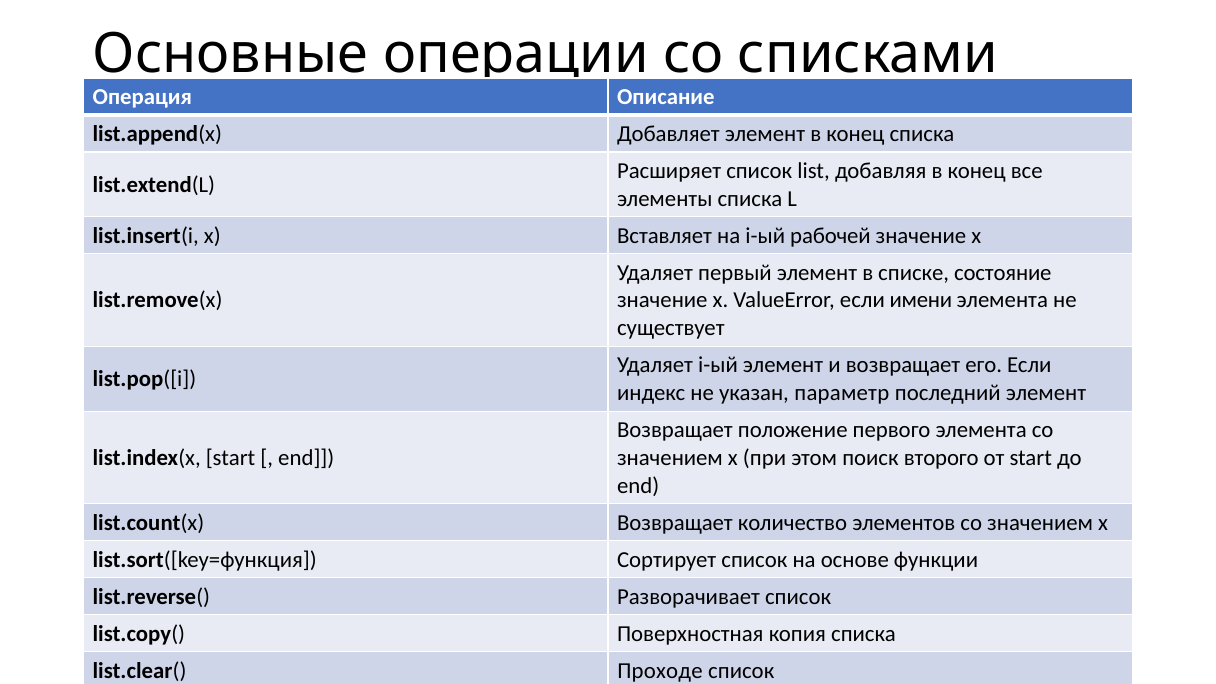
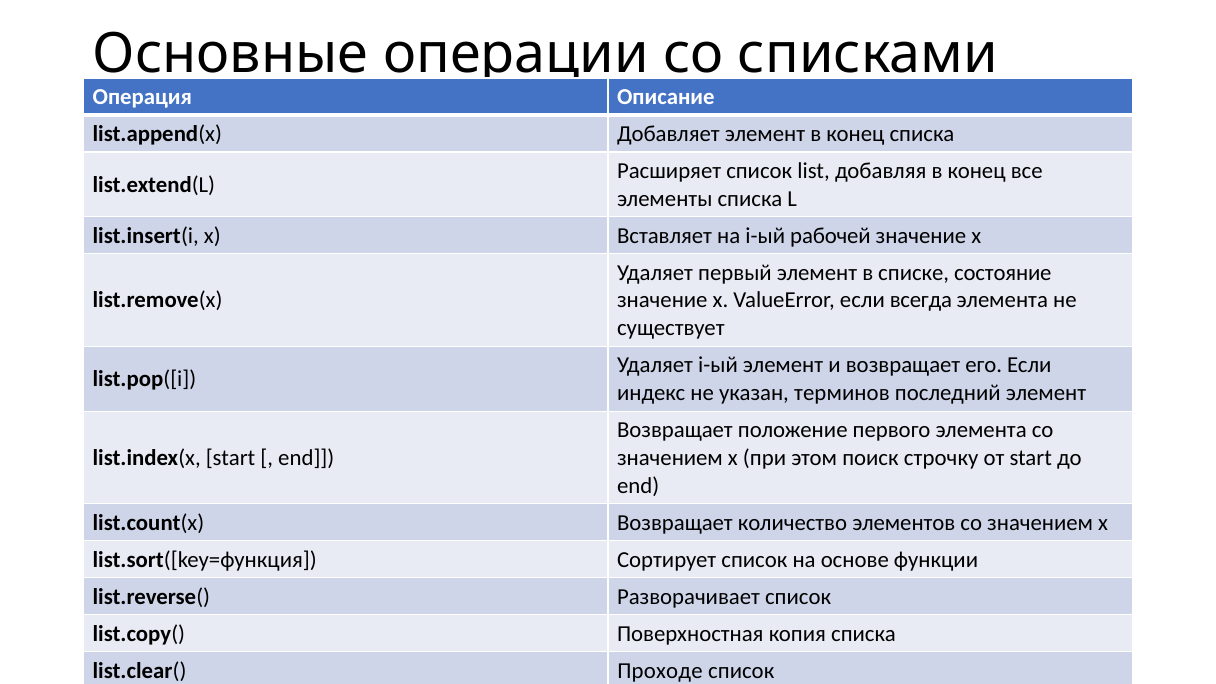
имени: имени -> всегда
параметр: параметр -> терминов
второго: второго -> строчку
